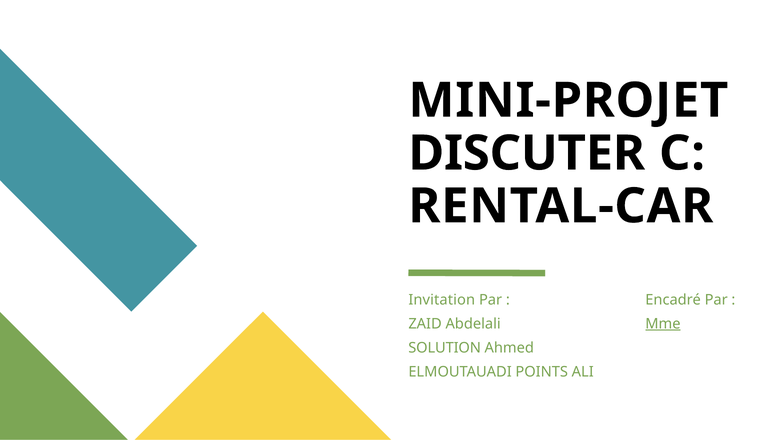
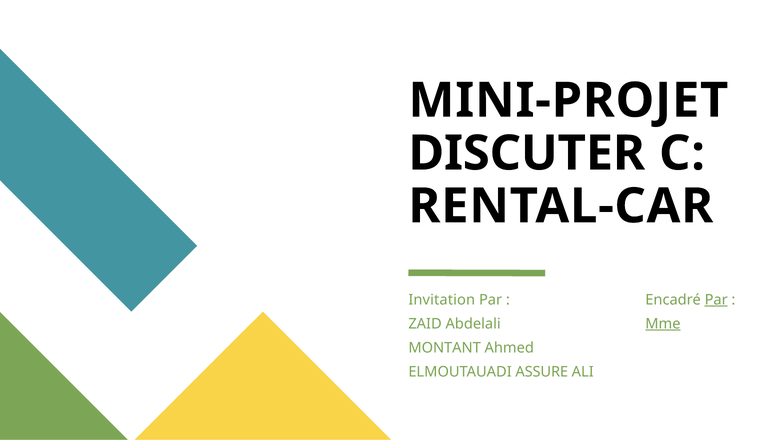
Par at (716, 300) underline: none -> present
SOLUTION: SOLUTION -> MONTANT
POINTS: POINTS -> ASSURE
